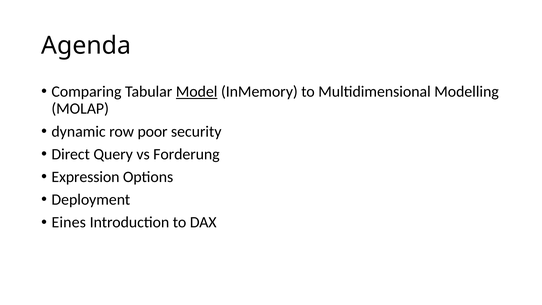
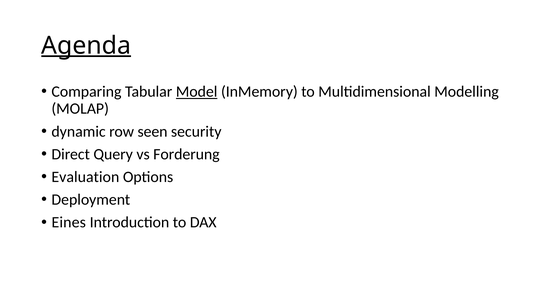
Agenda underline: none -> present
poor: poor -> seen
Expression: Expression -> Evaluation
